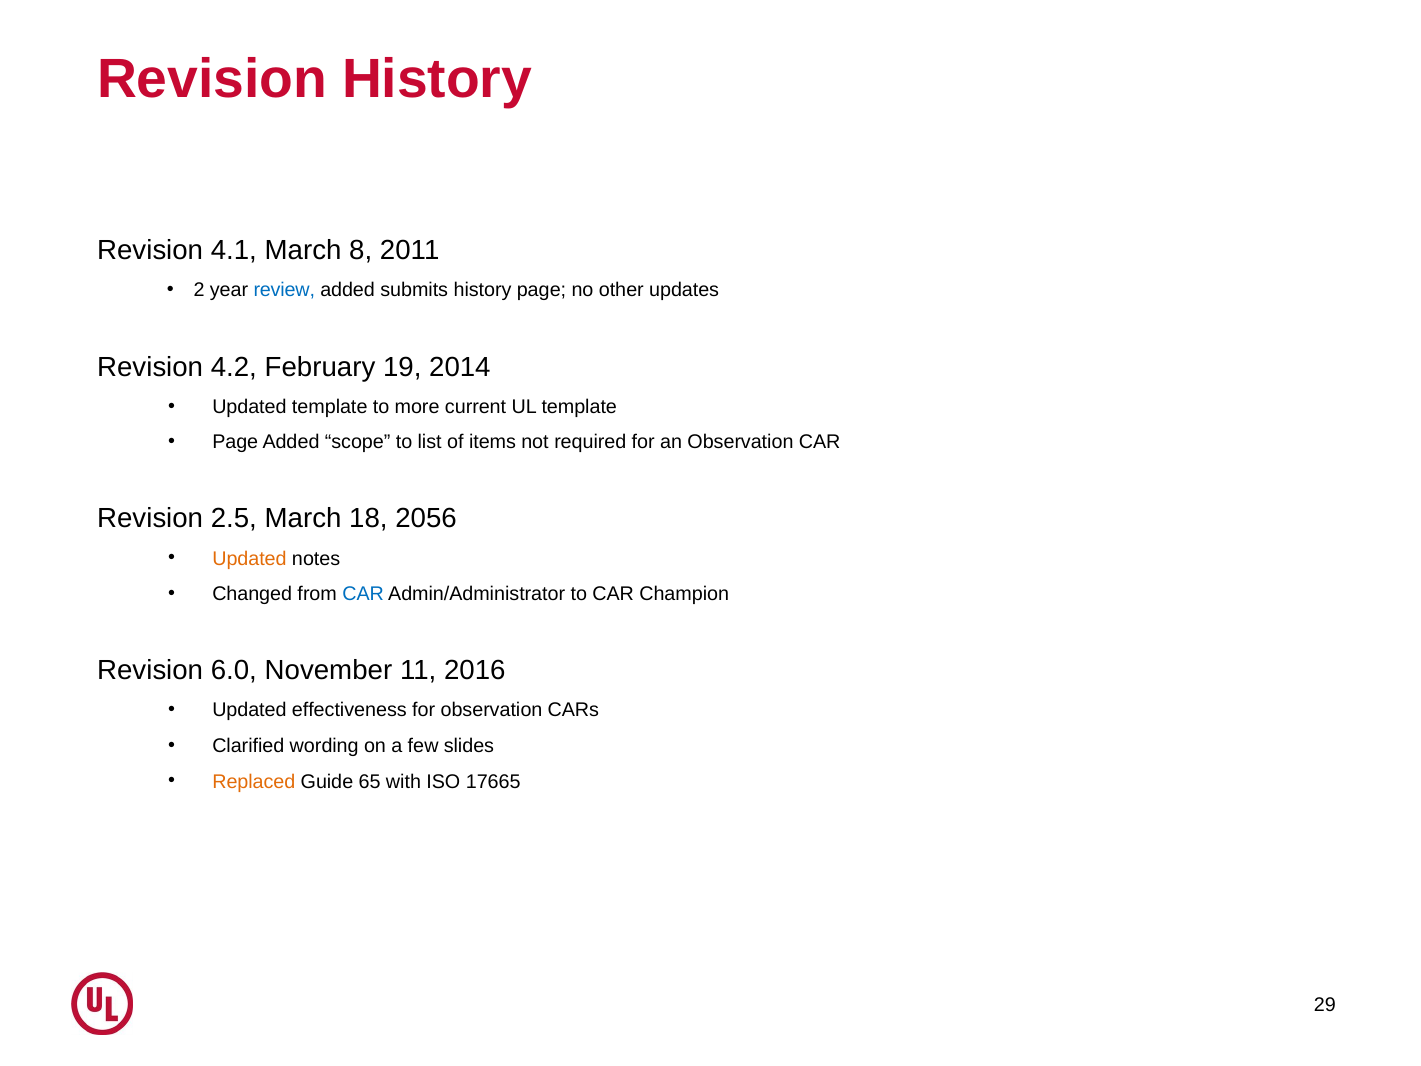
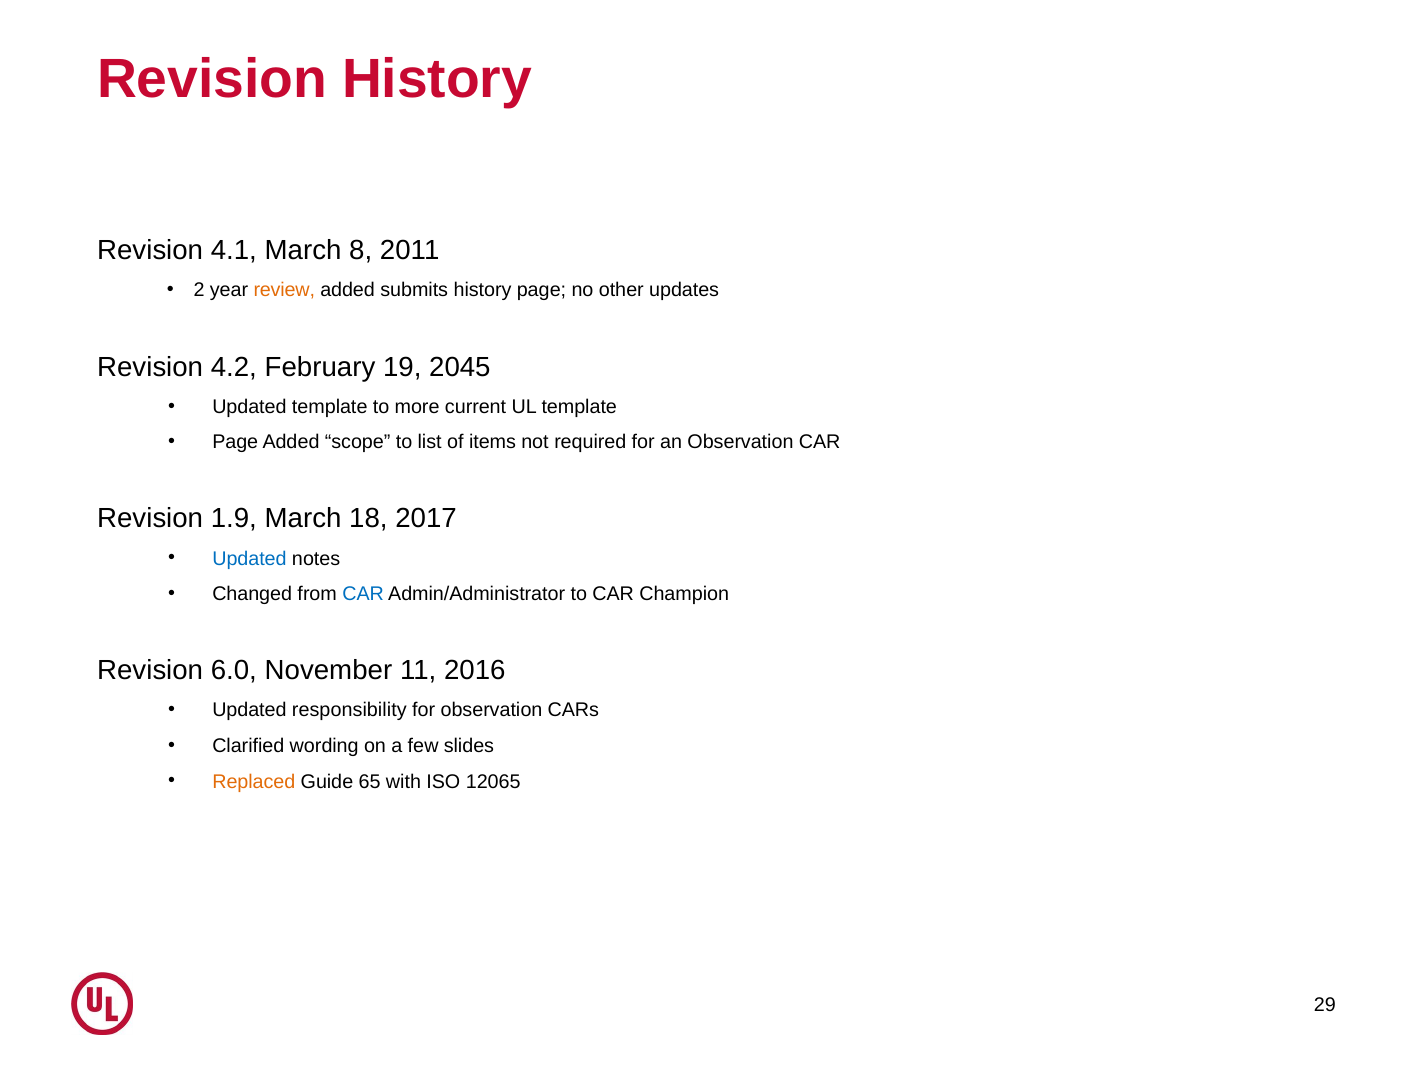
review colour: blue -> orange
2014: 2014 -> 2045
2.5: 2.5 -> 1.9
2056: 2056 -> 2017
Updated at (249, 558) colour: orange -> blue
effectiveness: effectiveness -> responsibility
17665: 17665 -> 12065
